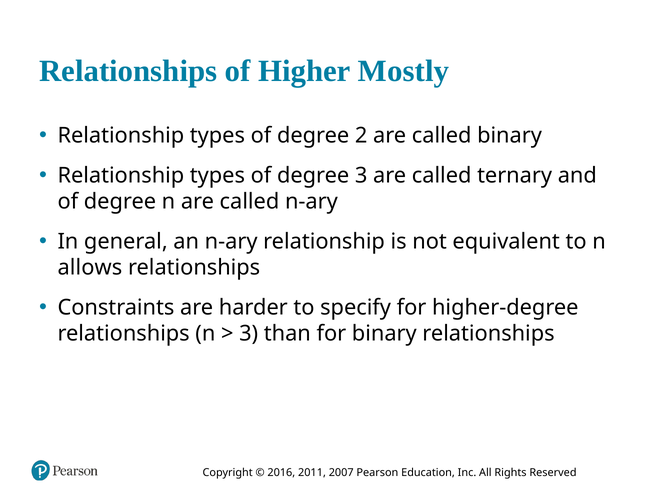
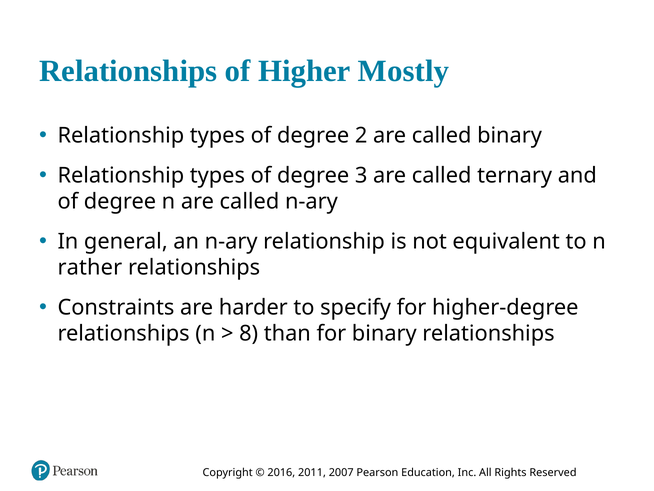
allows: allows -> rather
3 at (249, 333): 3 -> 8
